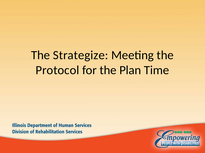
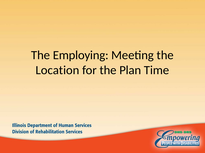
Strategize: Strategize -> Employing
Protocol: Protocol -> Location
